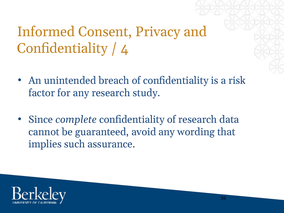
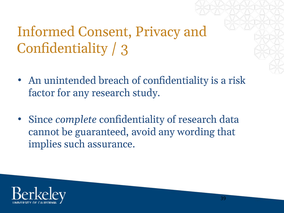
4: 4 -> 3
